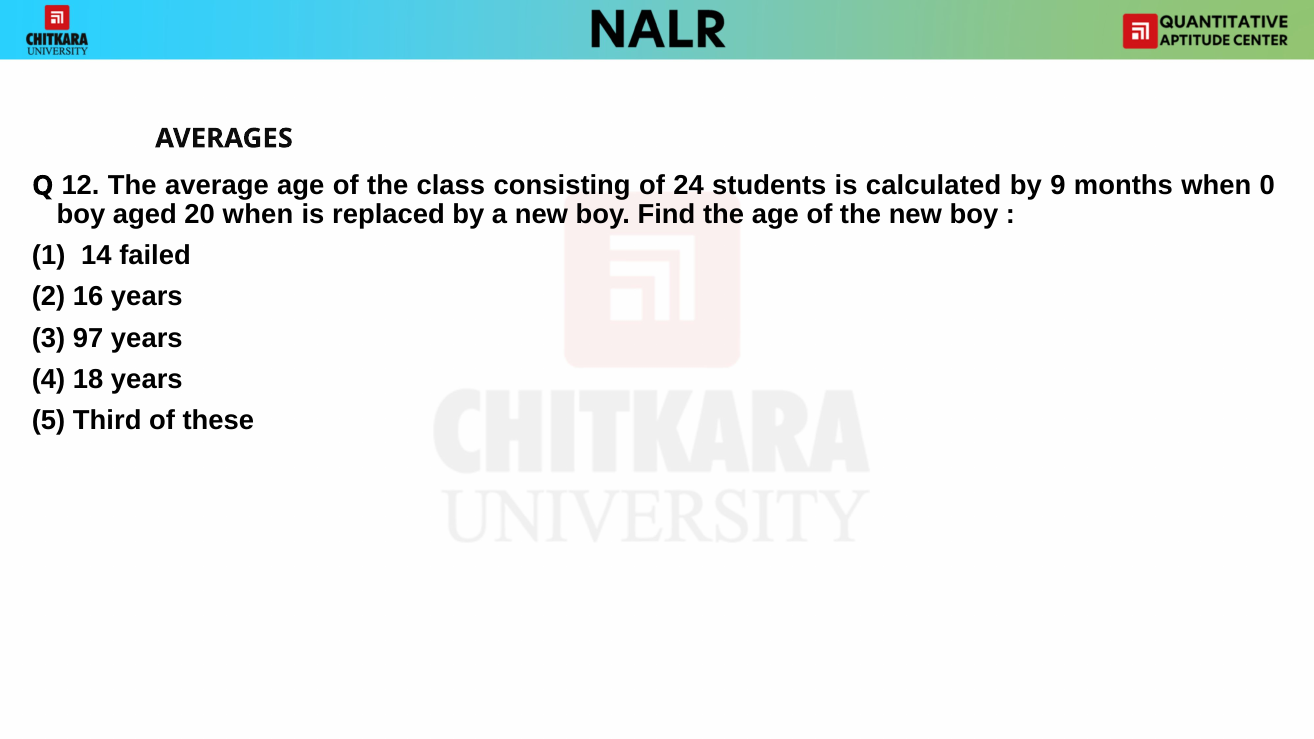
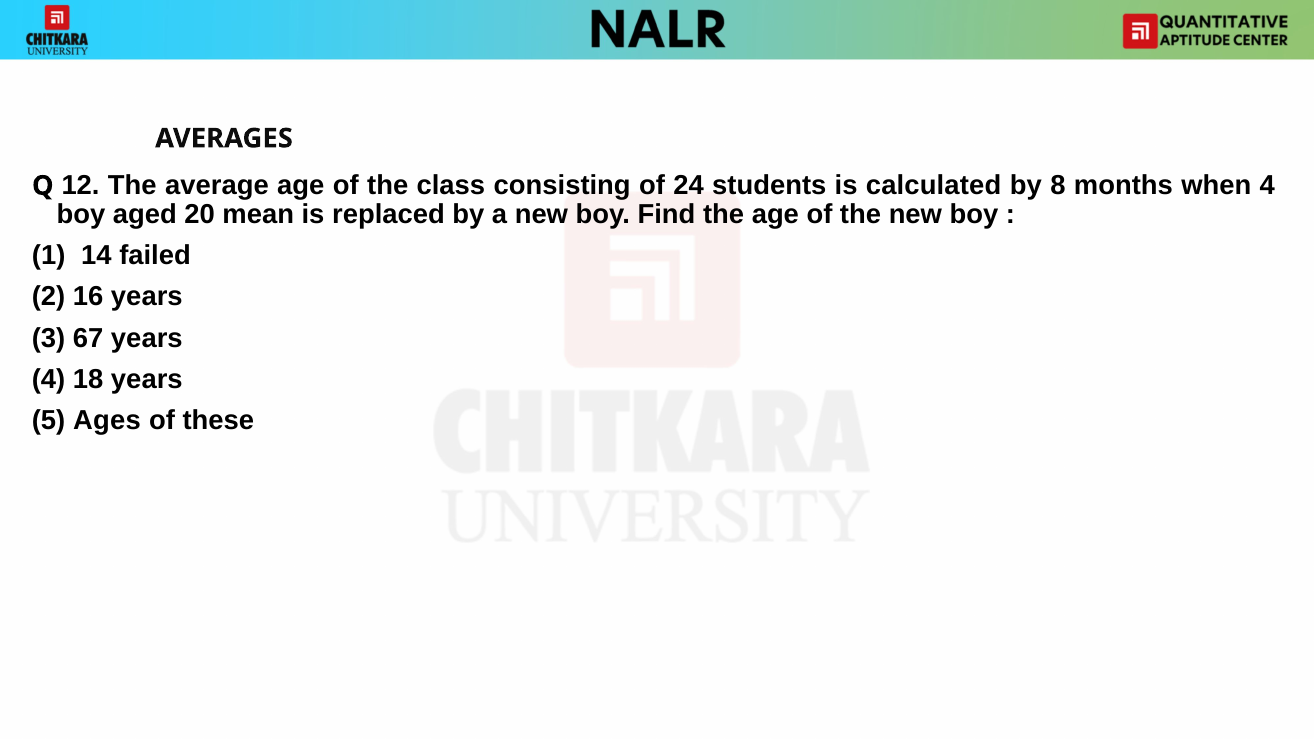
9: 9 -> 8
when 0: 0 -> 4
20 when: when -> mean
97: 97 -> 67
Third: Third -> Ages
